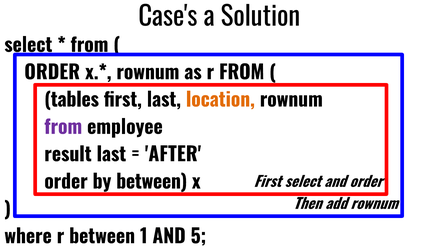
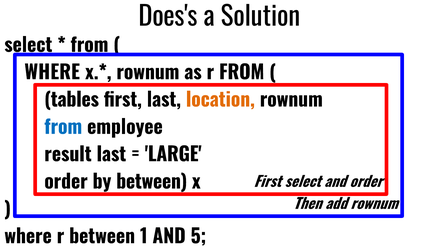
Case's: Case's -> Does's
ORDER at (52, 73): ORDER -> WHERE
from at (63, 127) colour: purple -> blue
AFTER: AFTER -> LARGE
